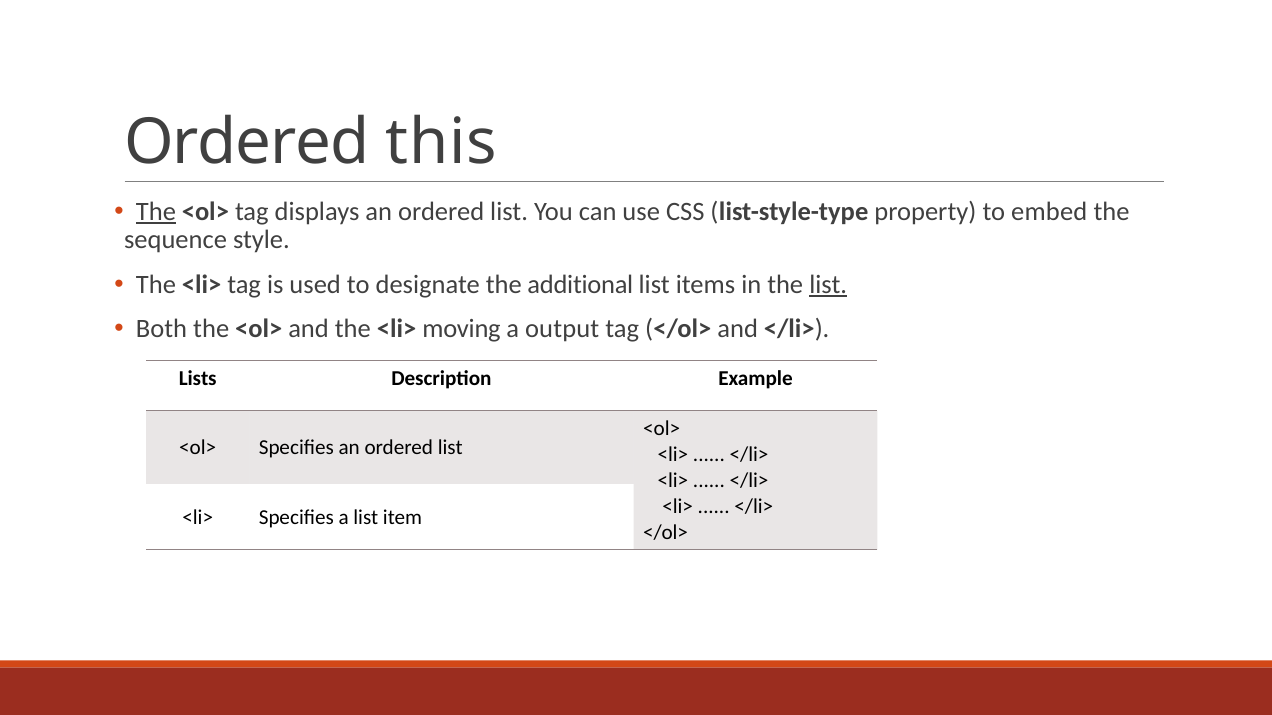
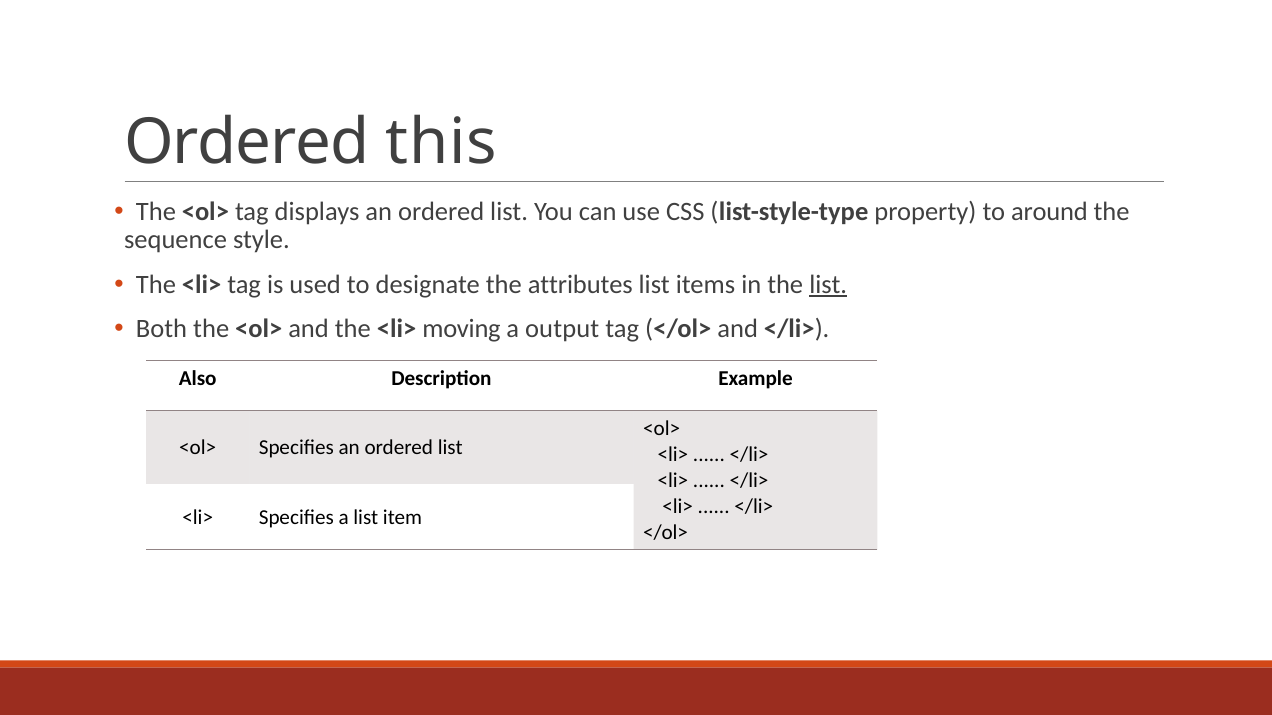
The at (156, 211) underline: present -> none
embed: embed -> around
additional: additional -> attributes
Lists: Lists -> Also
